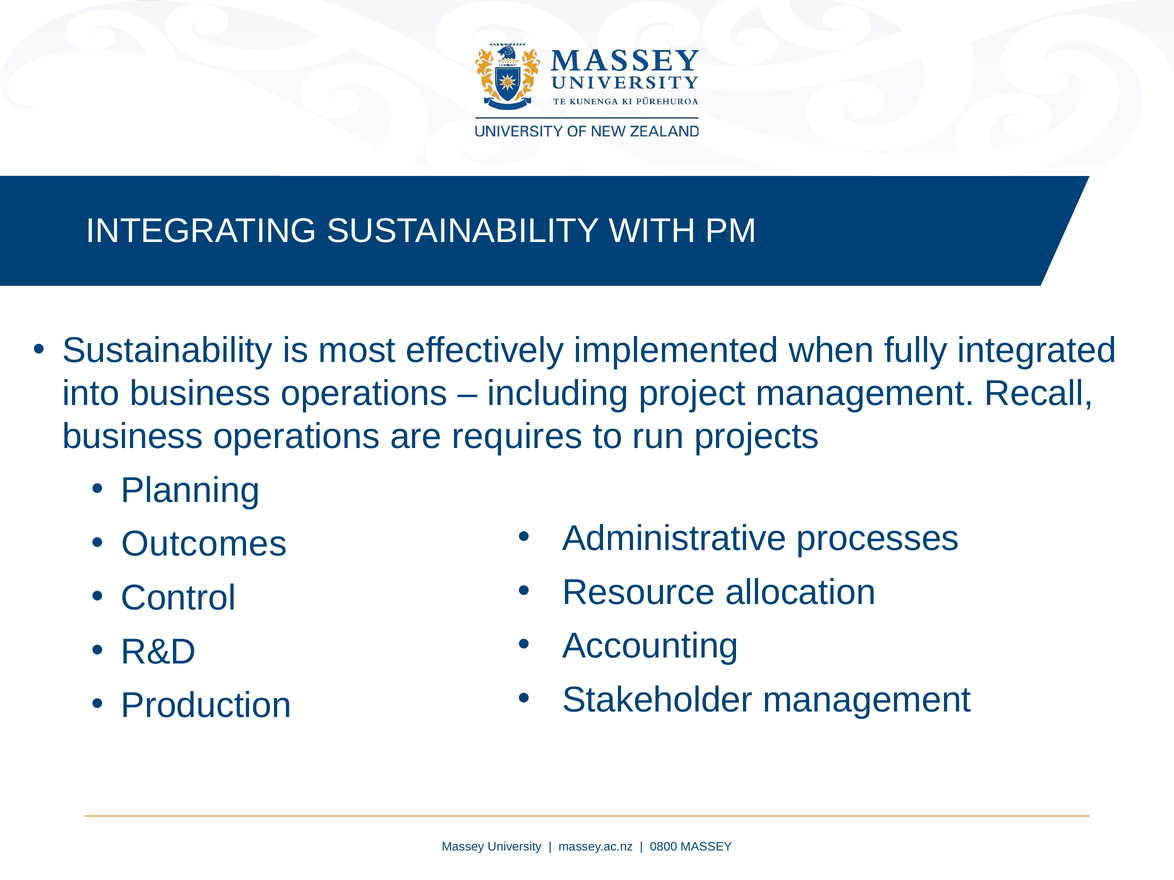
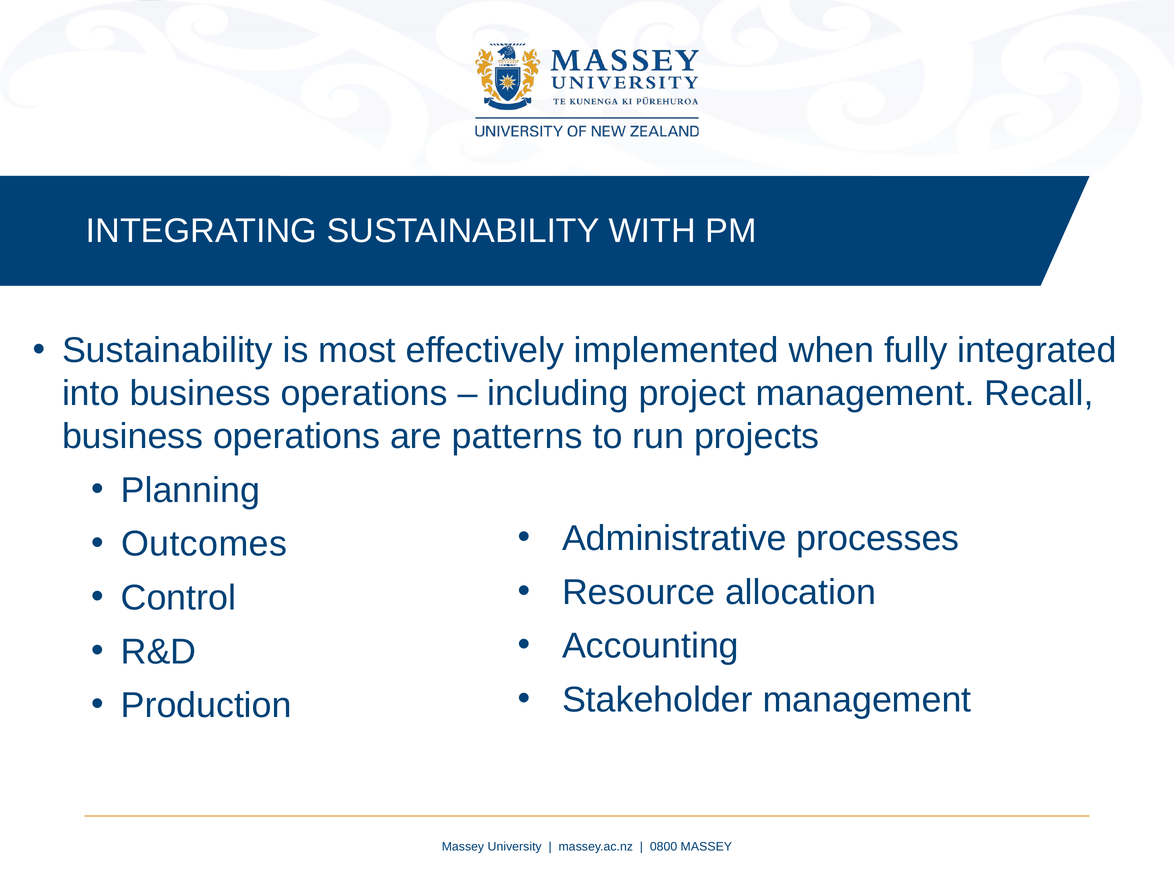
requires: requires -> patterns
